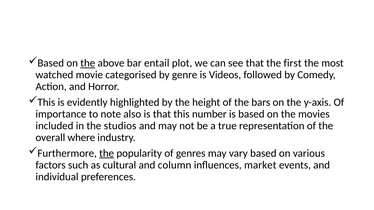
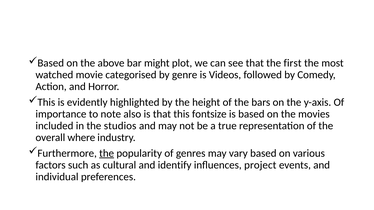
the at (88, 63) underline: present -> none
entail: entail -> might
number: number -> fontsize
column: column -> identify
market: market -> project
